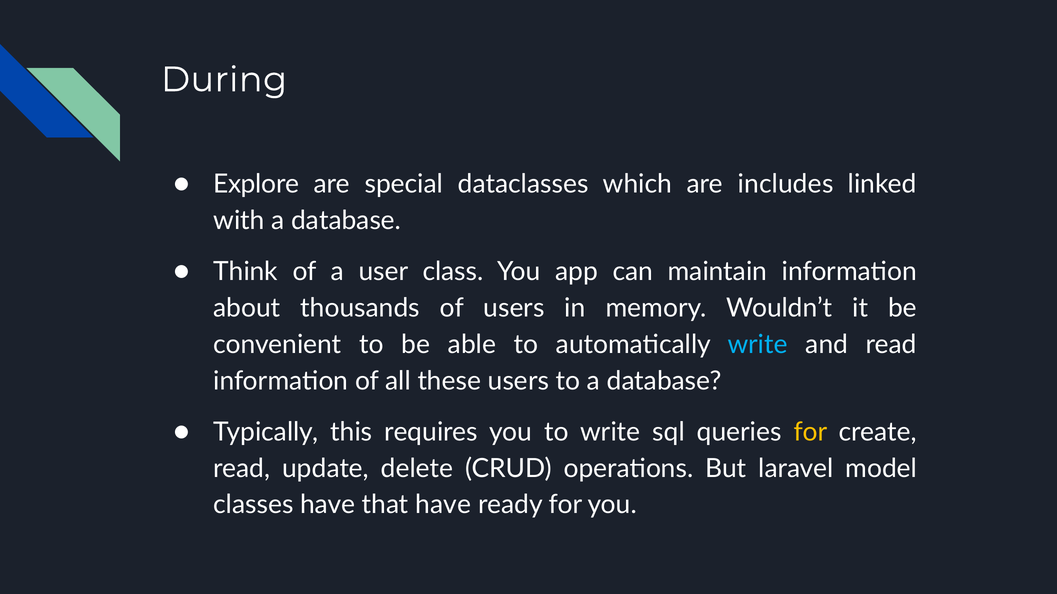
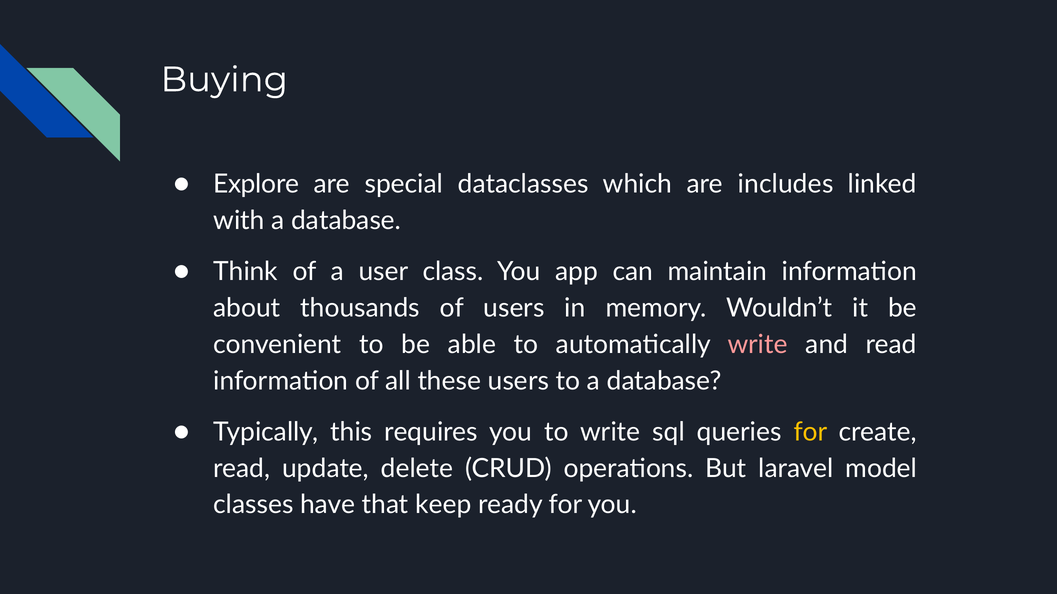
During: During -> Buying
write at (758, 345) colour: light blue -> pink
that have: have -> keep
